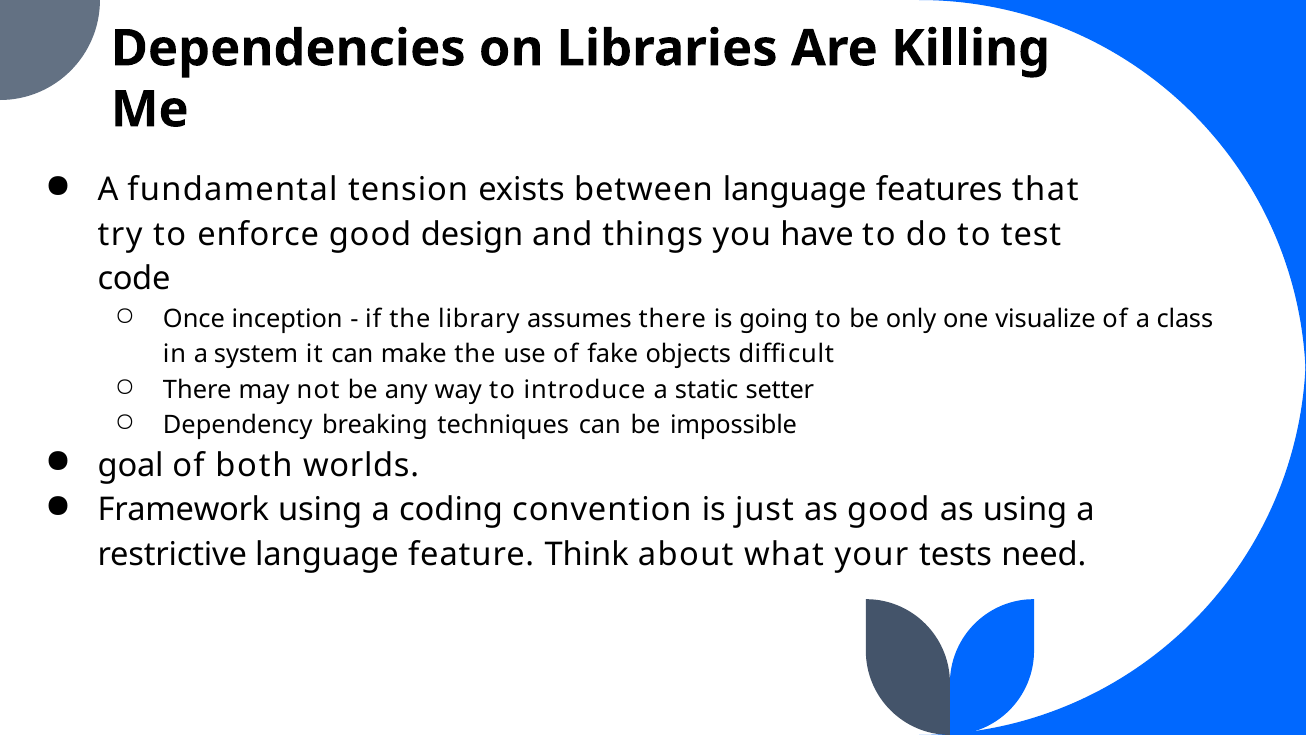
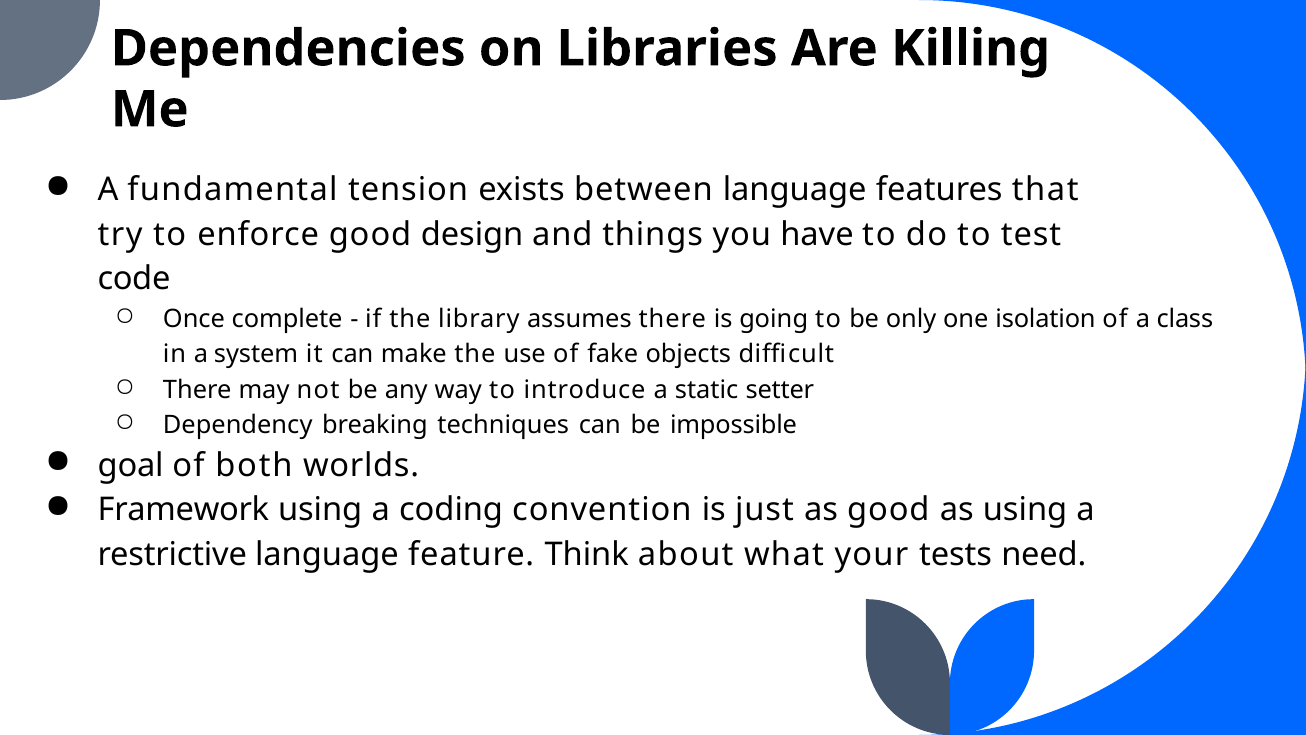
inception: inception -> complete
visualize: visualize -> isolation
